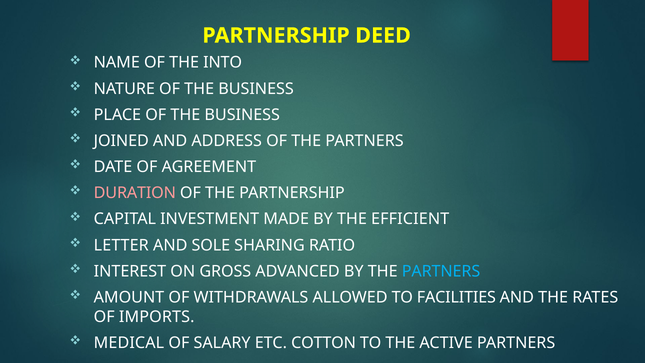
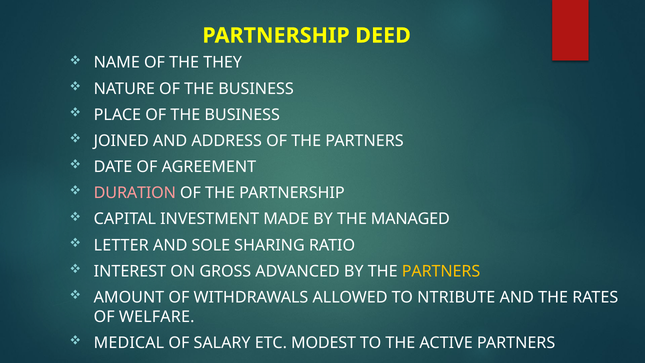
INTO: INTO -> THEY
EFFICIENT: EFFICIENT -> MANAGED
PARTNERS at (441, 271) colour: light blue -> yellow
FACILITIES: FACILITIES -> NTRIBUTE
IMPORTS: IMPORTS -> WELFARE
COTTON: COTTON -> MODEST
